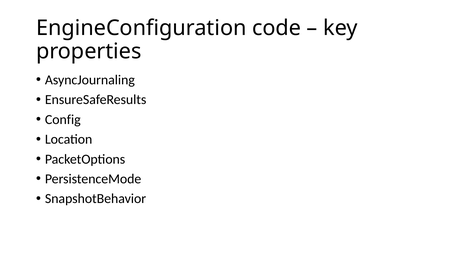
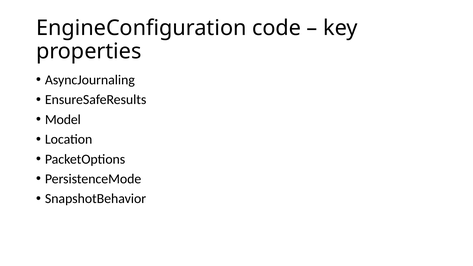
Config: Config -> Model
